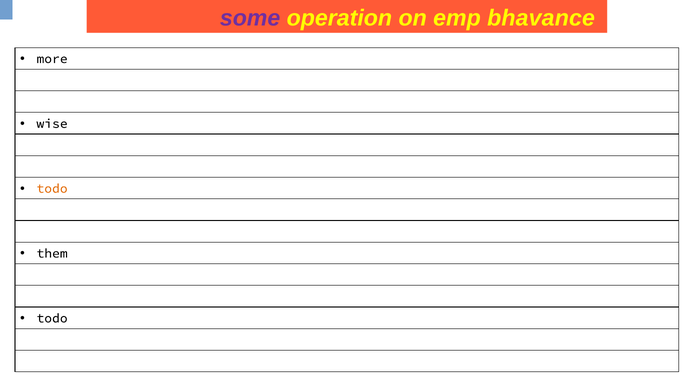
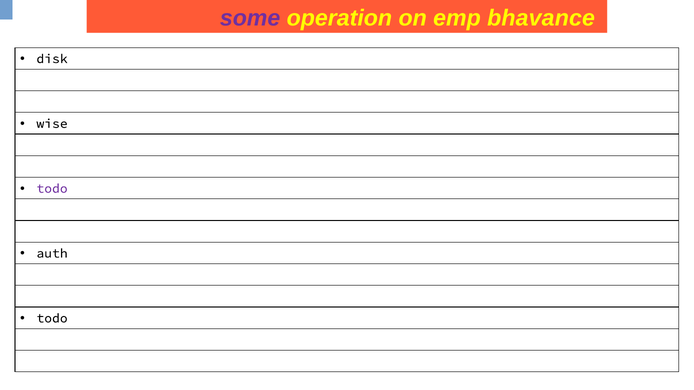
more: more -> disk
todo at (52, 189) colour: orange -> purple
them: them -> auth
